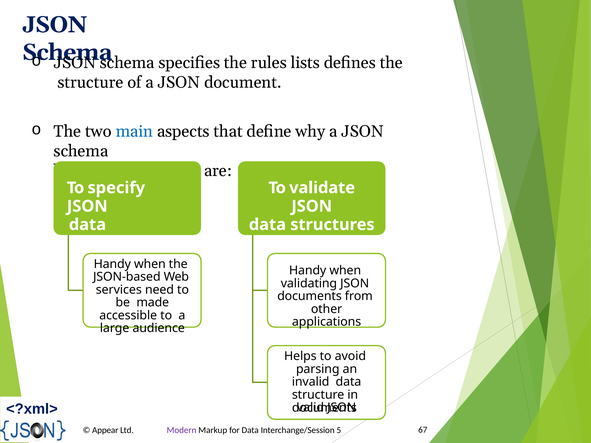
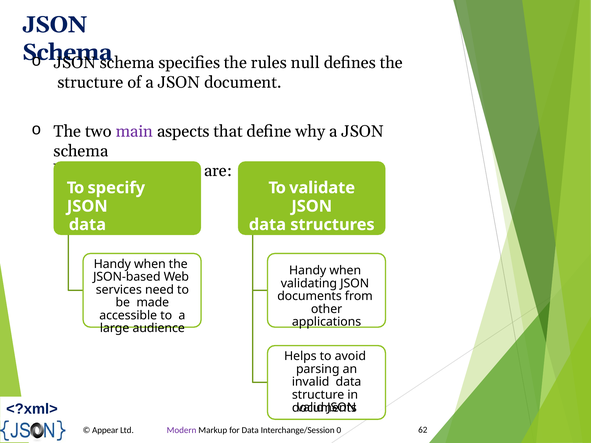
lists: lists -> null
main colour: blue -> purple
5: 5 -> 0
67: 67 -> 62
